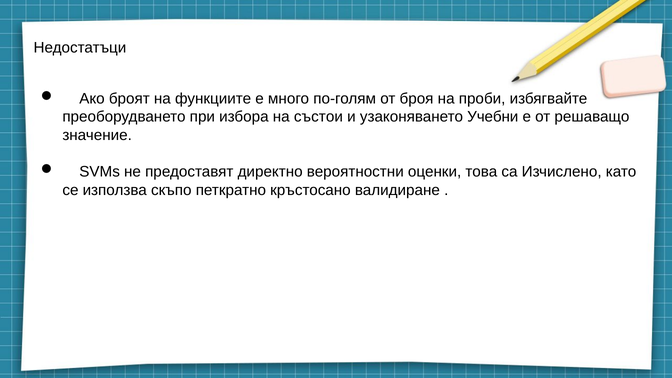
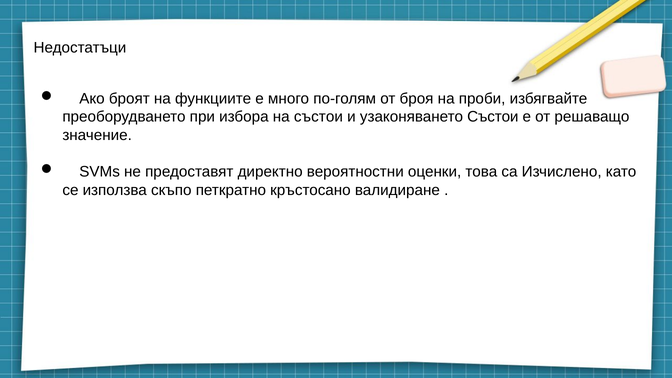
узаконяването Учебни: Учебни -> Състои
